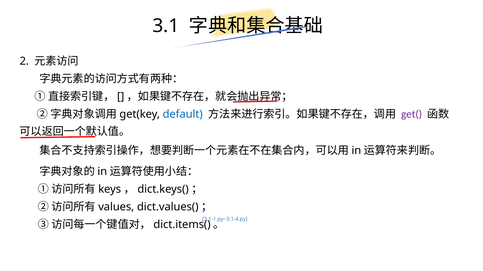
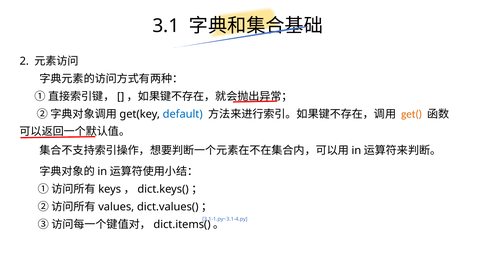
get( colour: purple -> orange
